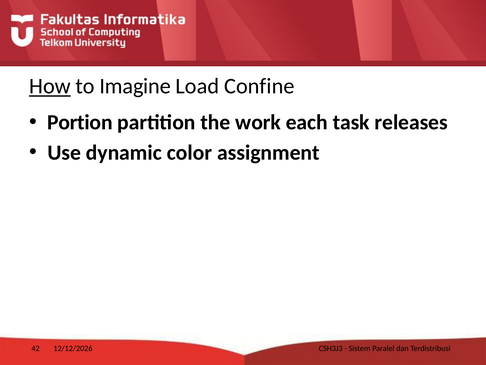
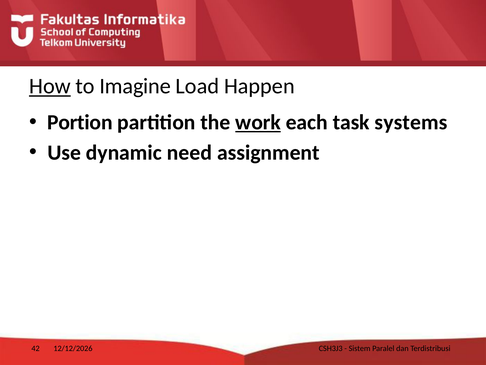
Confine: Confine -> Happen
work underline: none -> present
releases: releases -> systems
color: color -> need
